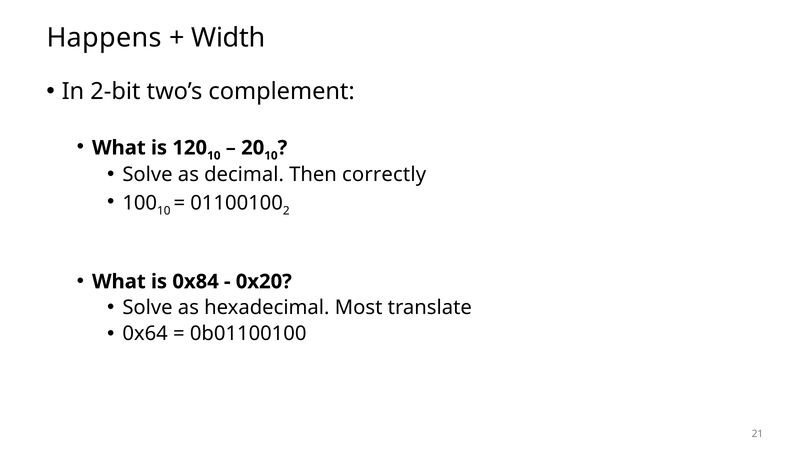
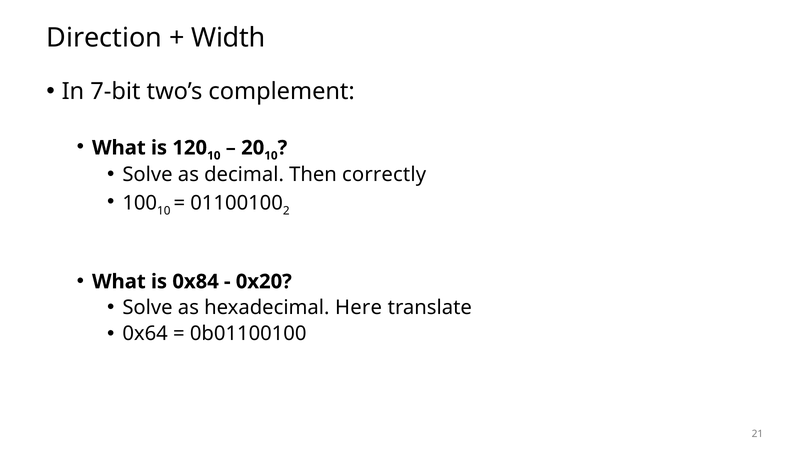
Happens: Happens -> Direction
2-bit: 2-bit -> 7-bit
Most: Most -> Here
